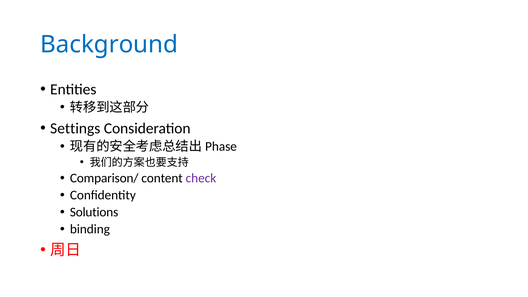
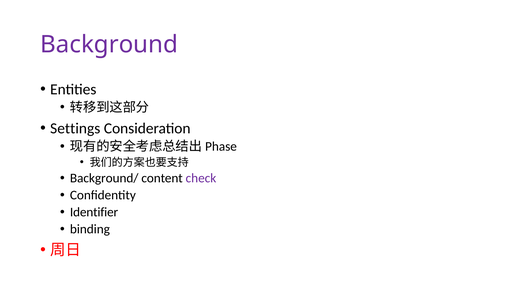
Background colour: blue -> purple
Comparison/: Comparison/ -> Background/
Solutions: Solutions -> Identifier
